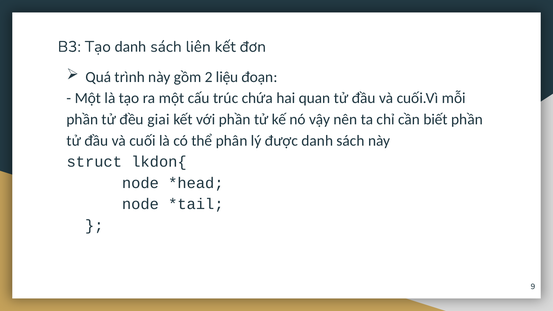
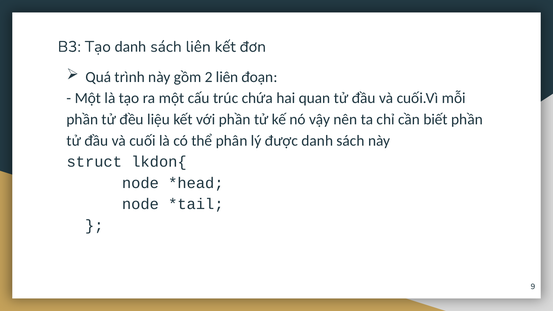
2 liệu: liệu -> liên
giai: giai -> liệu
